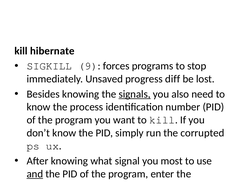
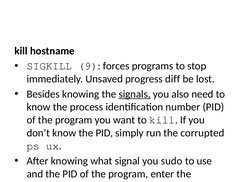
hibernate: hibernate -> hostname
most: most -> sudo
and underline: present -> none
